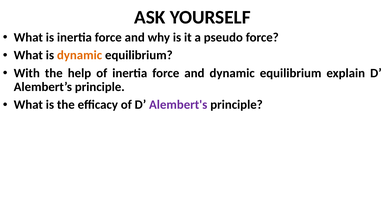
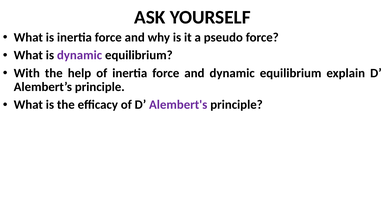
dynamic at (80, 55) colour: orange -> purple
